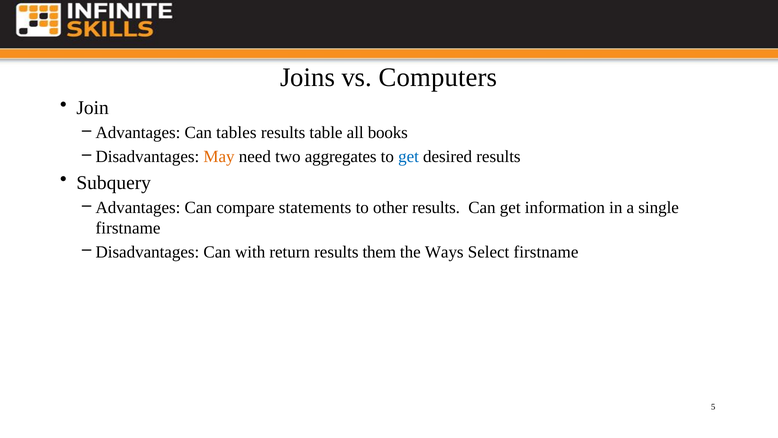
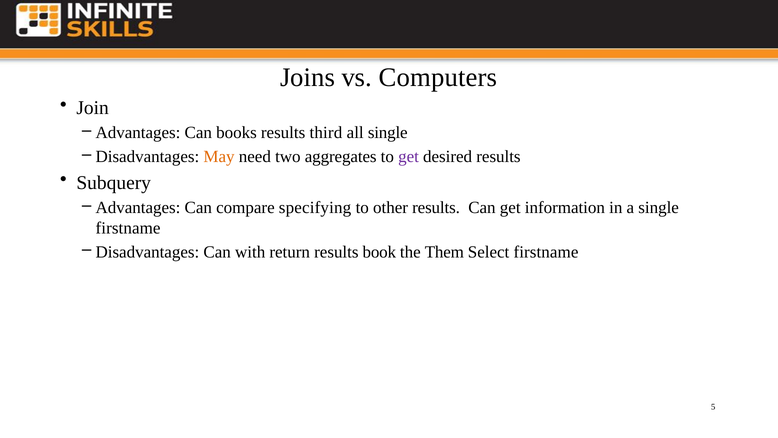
tables: tables -> books
table: table -> third
all books: books -> single
get at (409, 156) colour: blue -> purple
statements: statements -> specifying
them: them -> book
Ways: Ways -> Them
